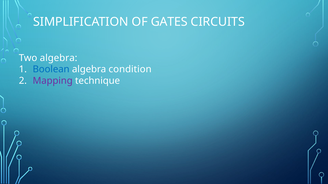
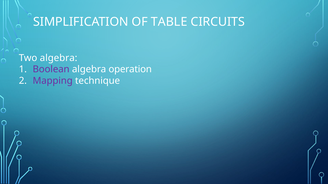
GATES: GATES -> TABLE
Boolean colour: blue -> purple
condition: condition -> operation
